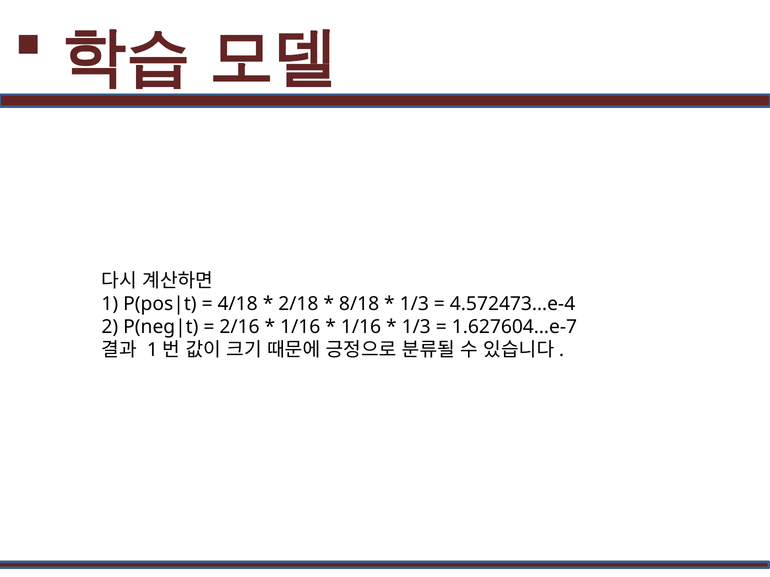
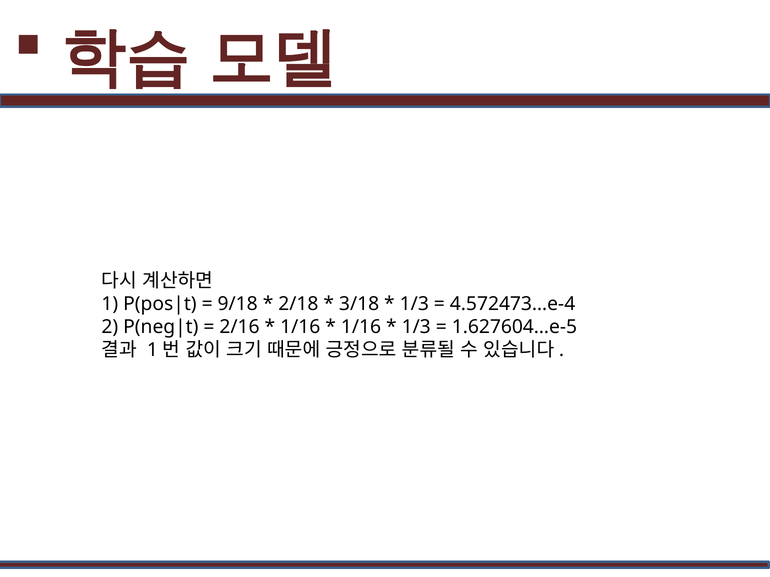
4/18: 4/18 -> 9/18
8/18: 8/18 -> 3/18
1.627604…e-7: 1.627604…e-7 -> 1.627604…e-5
